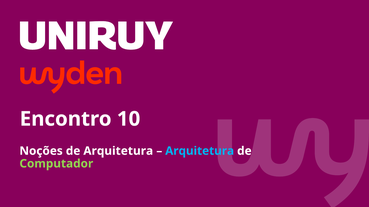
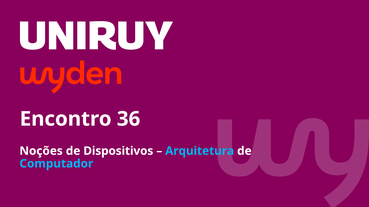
10: 10 -> 36
de Arquitetura: Arquitetura -> Dispositivos
Computador colour: light green -> light blue
